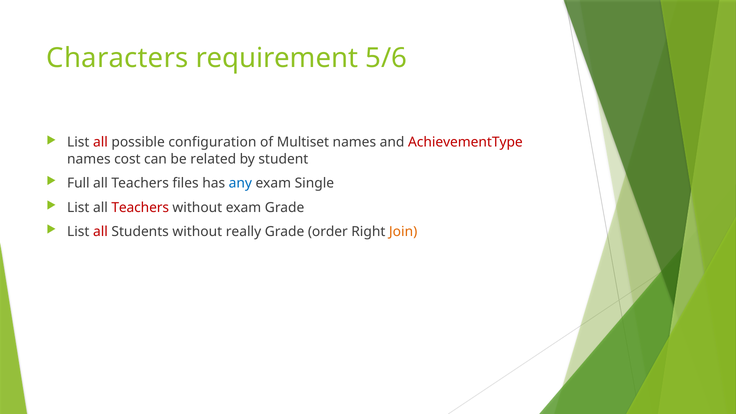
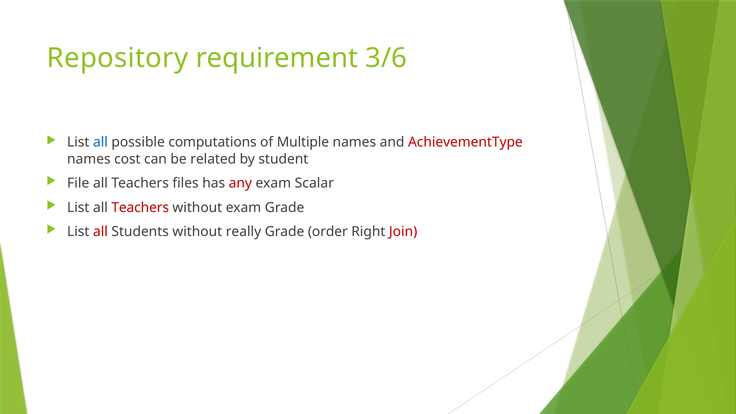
Characters: Characters -> Repository
5/6: 5/6 -> 3/6
all at (100, 142) colour: red -> blue
configuration: configuration -> computations
Multiset: Multiset -> Multiple
Full: Full -> File
any colour: blue -> red
Single: Single -> Scalar
Join colour: orange -> red
